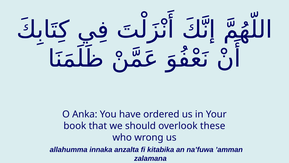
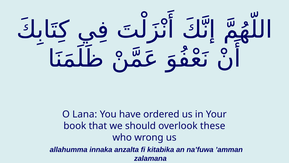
Anka: Anka -> Lana
